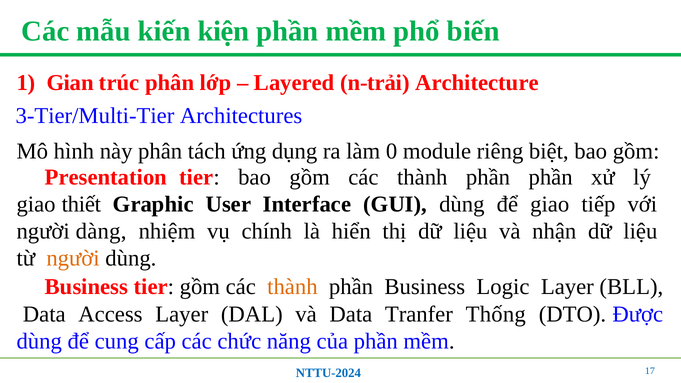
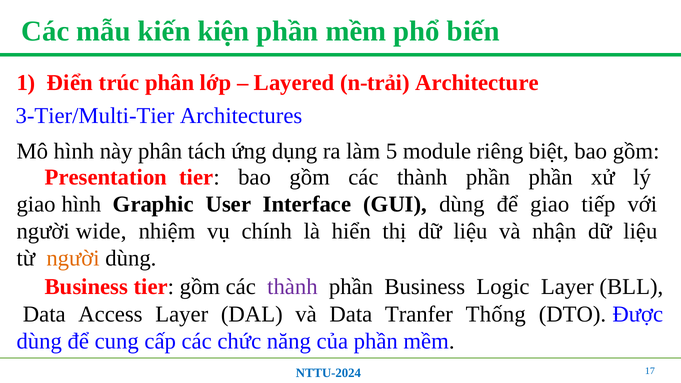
Gian: Gian -> Điển
0: 0 -> 5
giao thiết: thiết -> hình
dàng: dàng -> wide
thành at (292, 287) colour: orange -> purple
